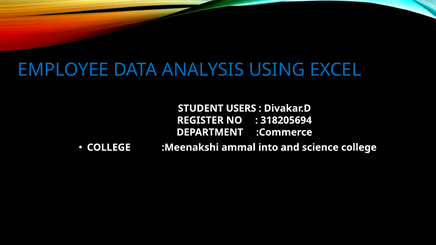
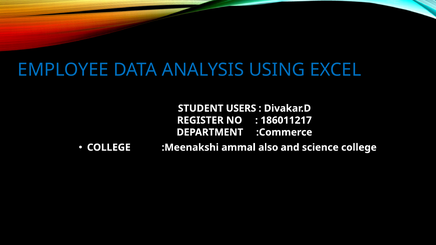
318205694: 318205694 -> 186011217
into: into -> also
